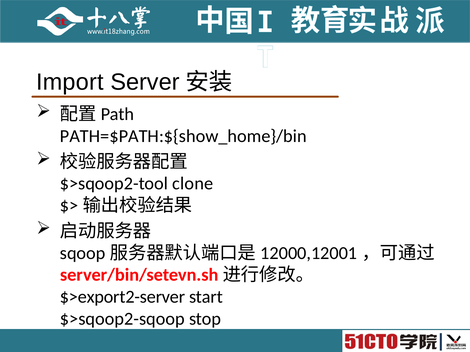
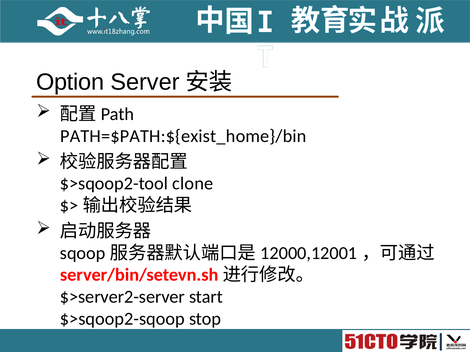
Import: Import -> Option
PATH=$PATH:${show_home}/bin: PATH=$PATH:${show_home}/bin -> PATH=$PATH:${exist_home}/bin
$>export2-server: $>export2-server -> $>server2-server
